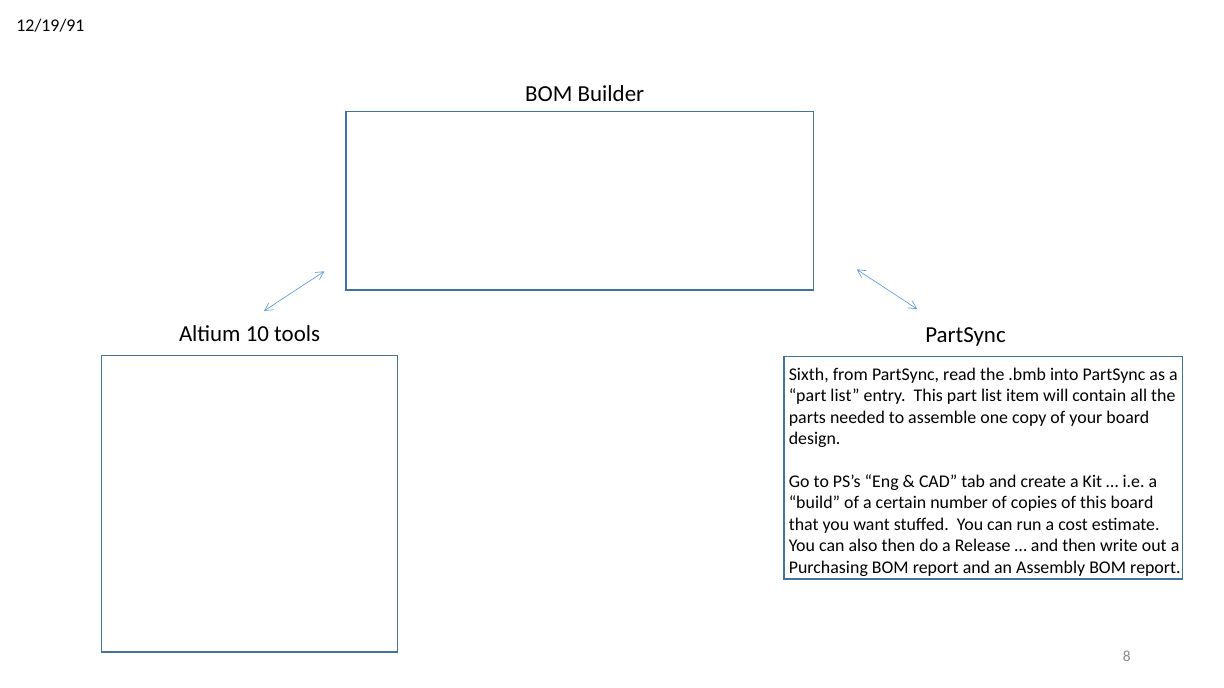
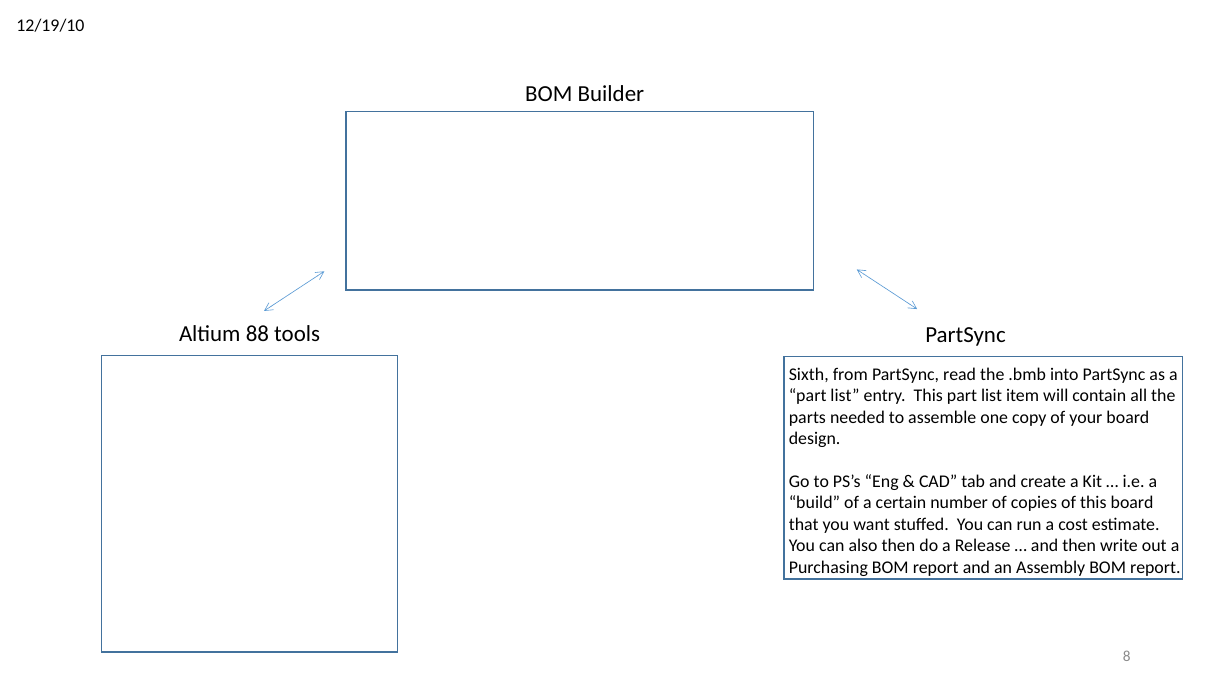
12/19/91: 12/19/91 -> 12/19/10
10: 10 -> 88
